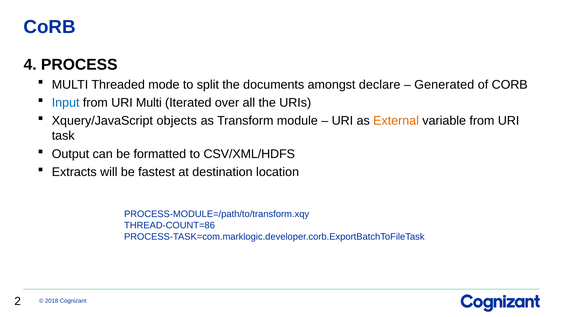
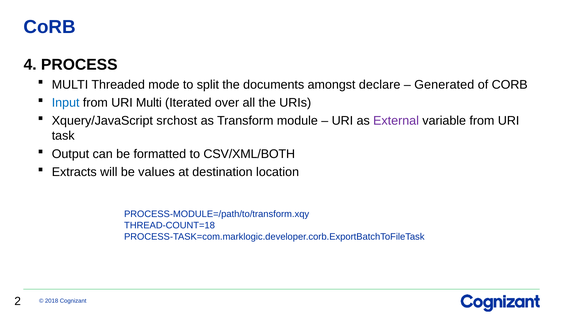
objects: objects -> srchost
External colour: orange -> purple
CSV/XML/HDFS: CSV/XML/HDFS -> CSV/XML/BOTH
fastest: fastest -> values
THREAD-COUNT=86: THREAD-COUNT=86 -> THREAD-COUNT=18
